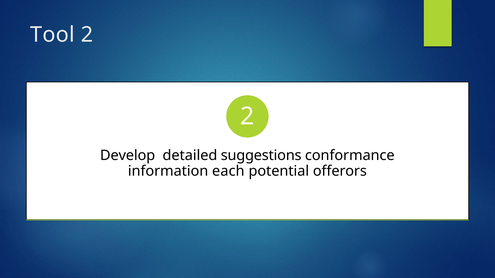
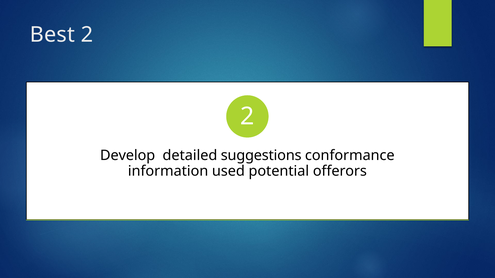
Tool: Tool -> Best
each: each -> used
